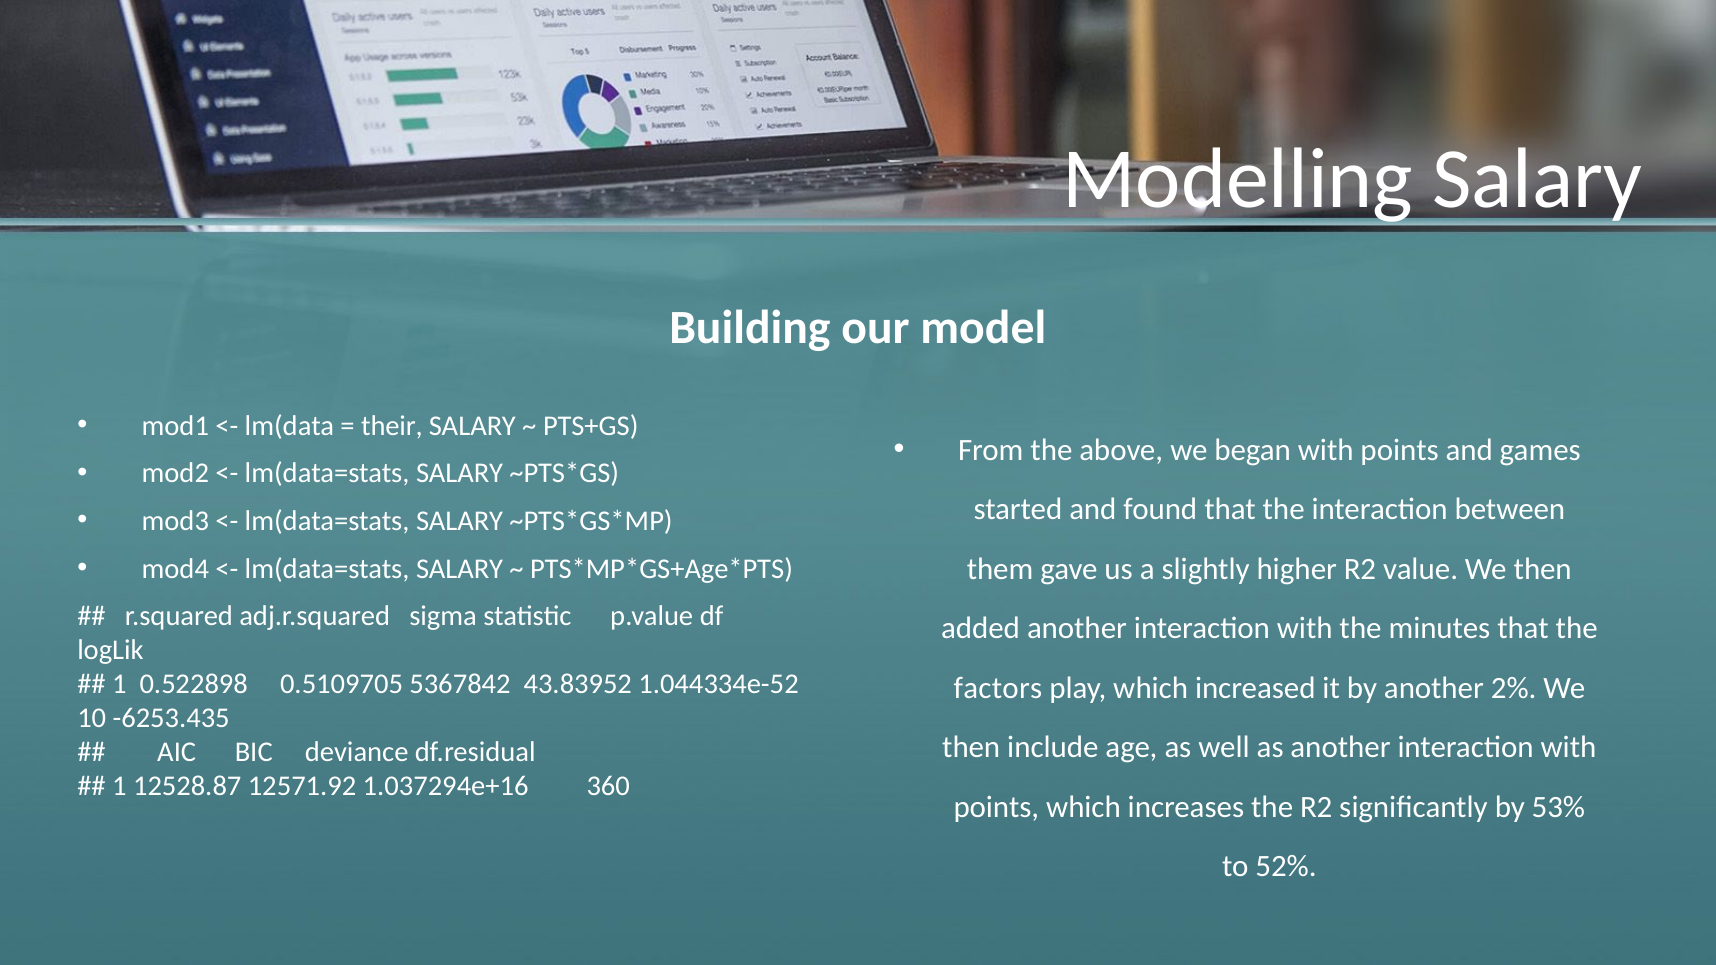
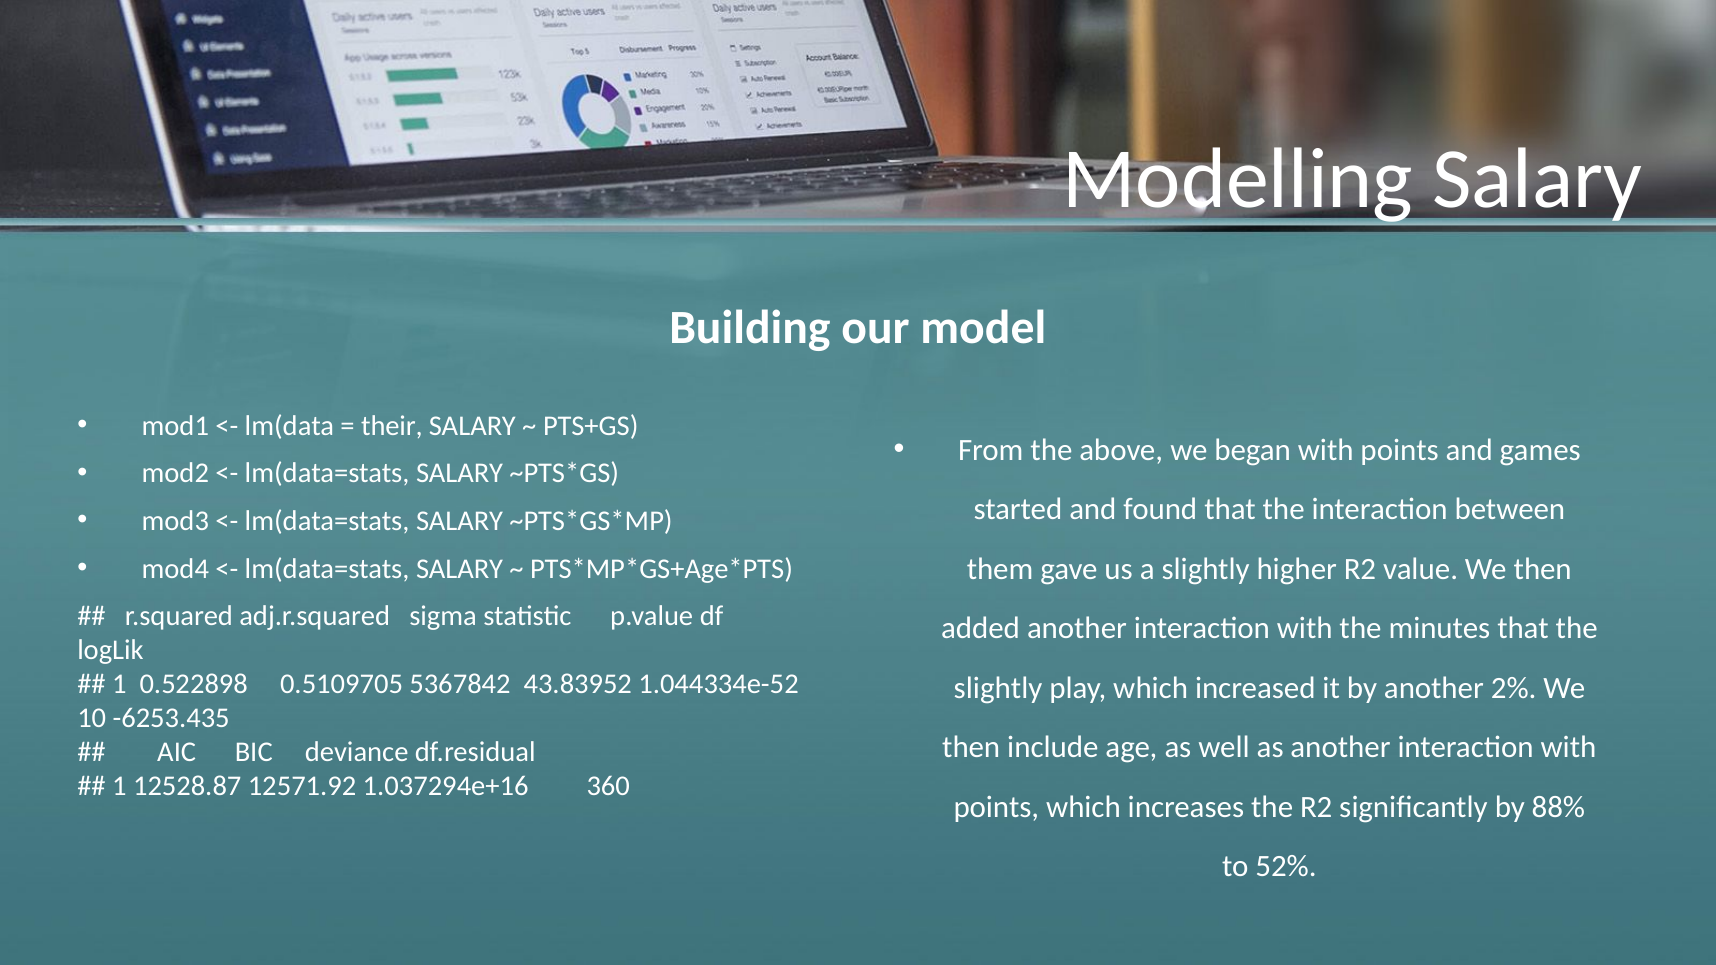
factors at (998, 688): factors -> slightly
53%: 53% -> 88%
